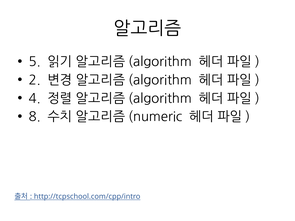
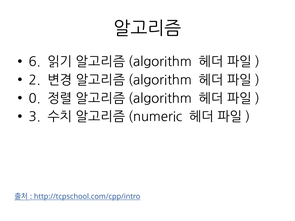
5: 5 -> 6
4: 4 -> 0
8: 8 -> 3
